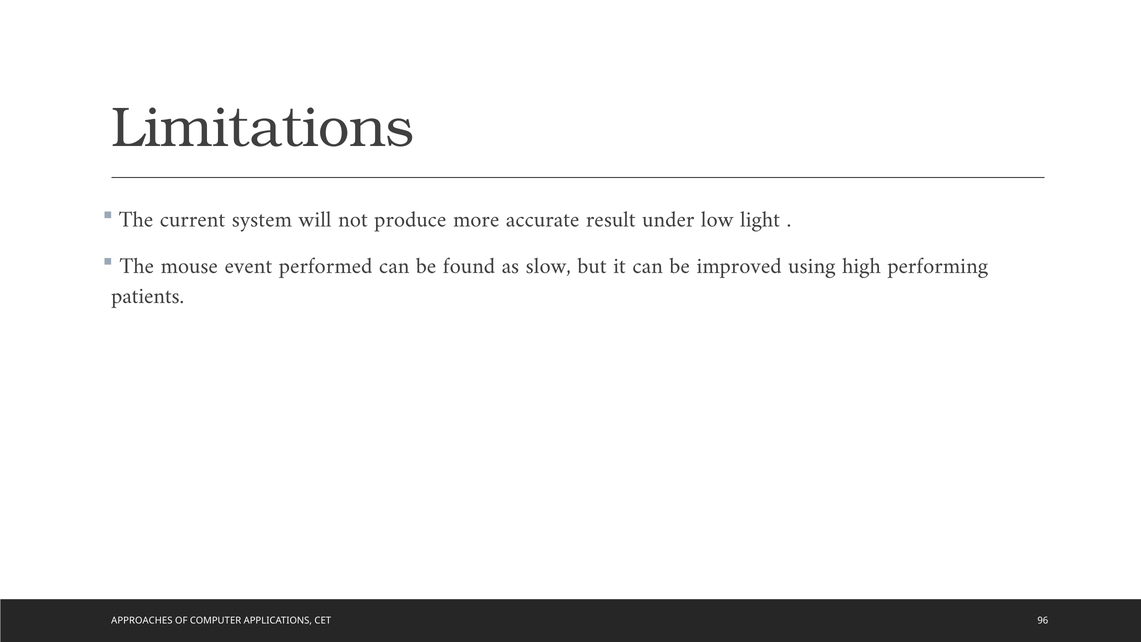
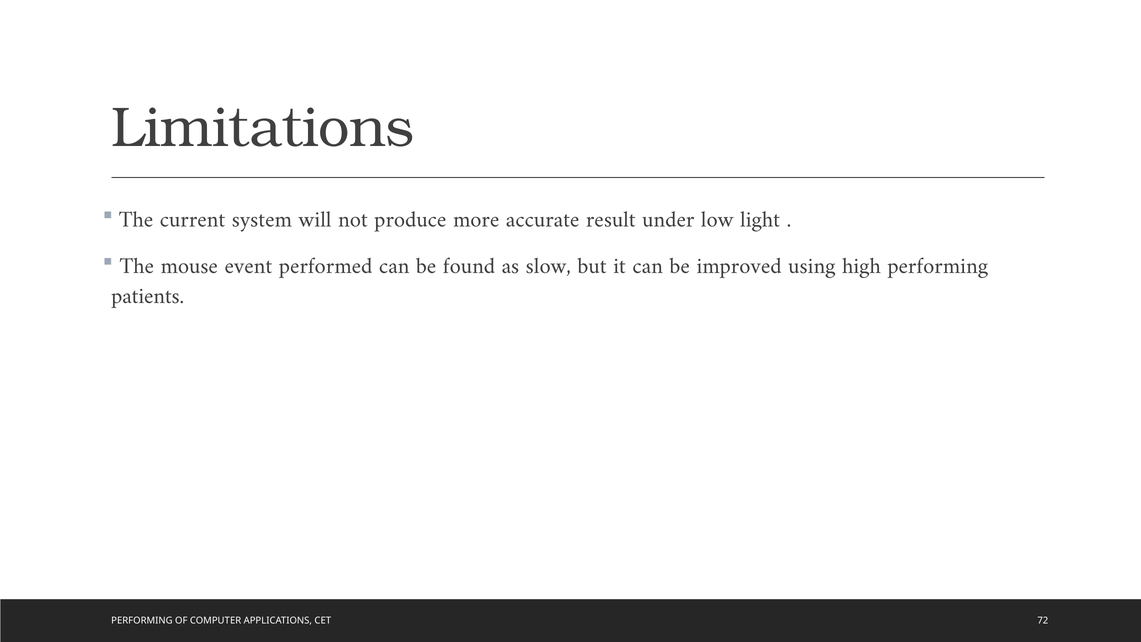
APPROACHES at (142, 620): APPROACHES -> PERFORMING
96: 96 -> 72
